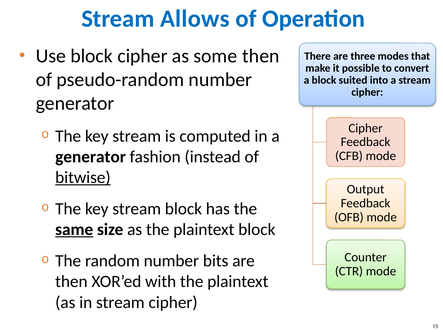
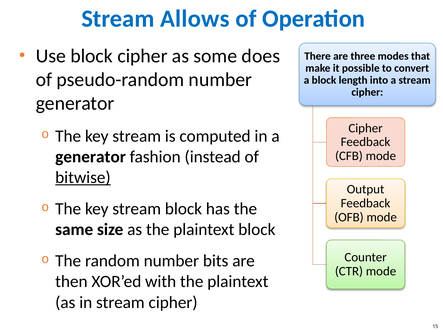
some then: then -> does
suited: suited -> length
same underline: present -> none
